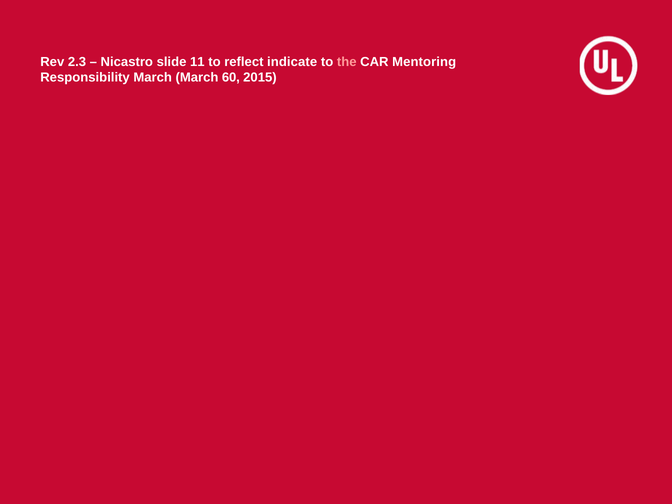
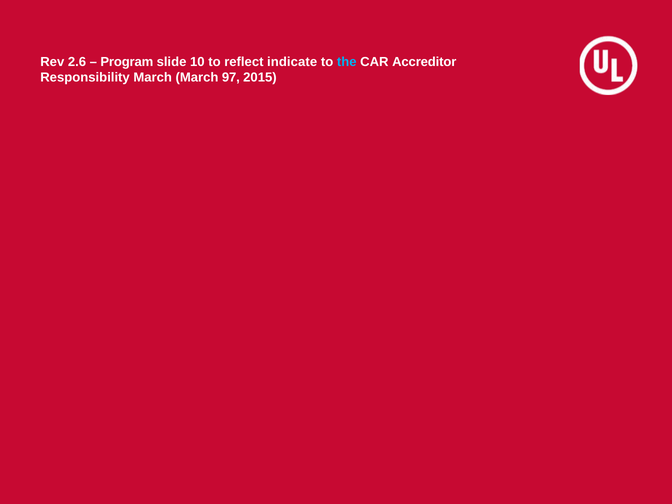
2.3: 2.3 -> 2.6
Nicastro: Nicastro -> Program
11: 11 -> 10
the colour: pink -> light blue
Mentoring: Mentoring -> Accreditor
60: 60 -> 97
